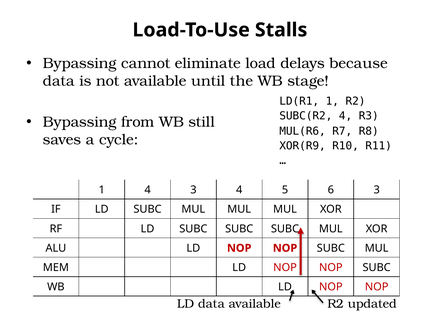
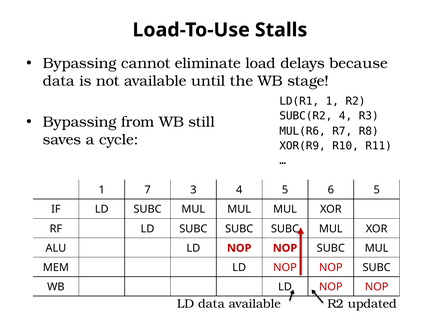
1 4: 4 -> 7
6 3: 3 -> 5
